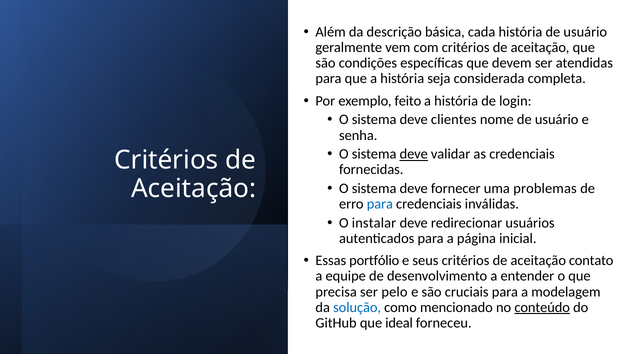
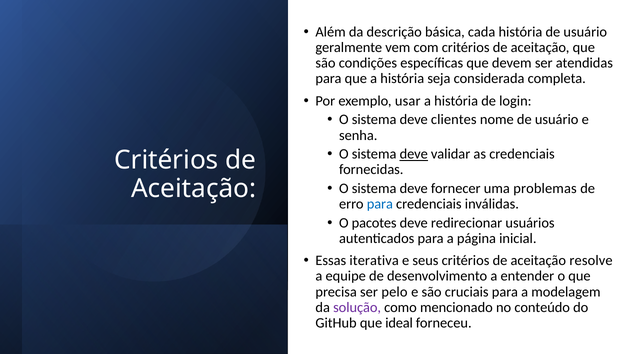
feito: feito -> usar
instalar: instalar -> pacotes
portfólio: portfólio -> iterativa
contato: contato -> resolve
solução colour: blue -> purple
conteúdo underline: present -> none
